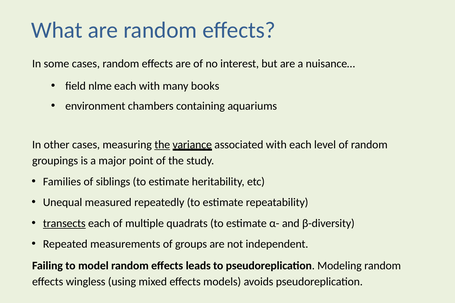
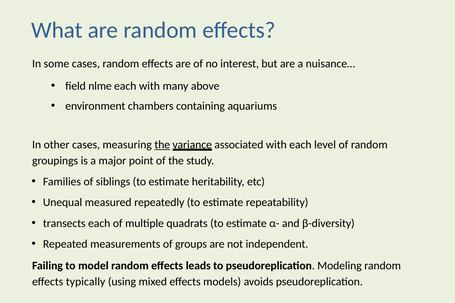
books: books -> above
transects underline: present -> none
wingless: wingless -> typically
